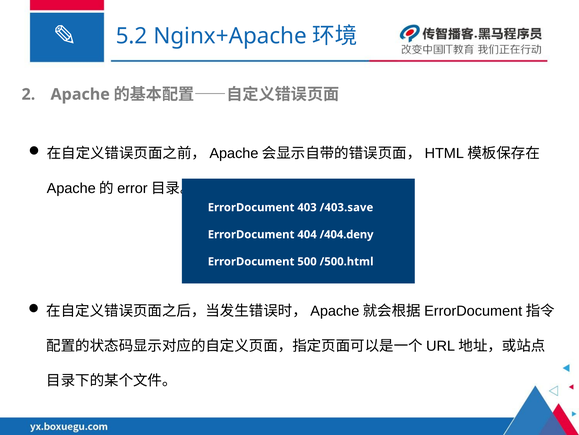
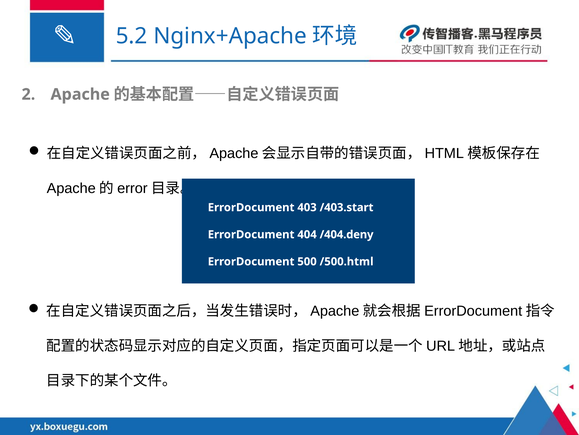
/403.save: /403.save -> /403.start
